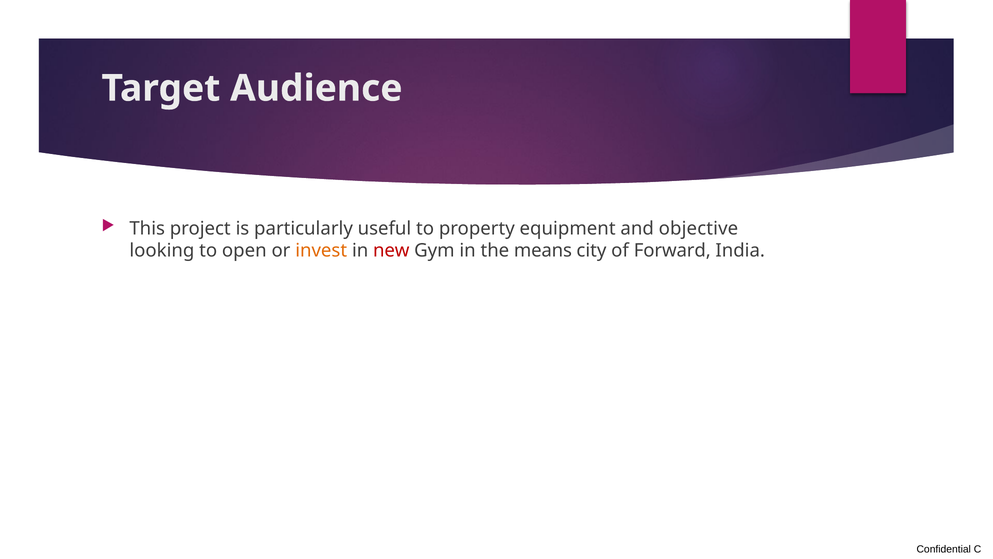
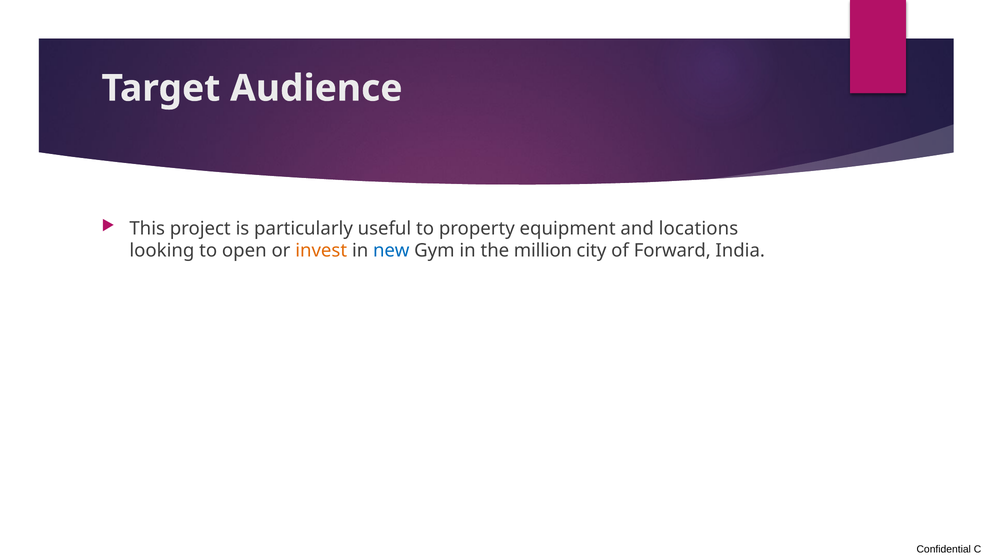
objective: objective -> locations
new colour: red -> blue
means: means -> million
